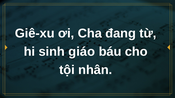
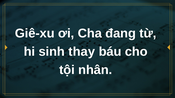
giáo: giáo -> thay
